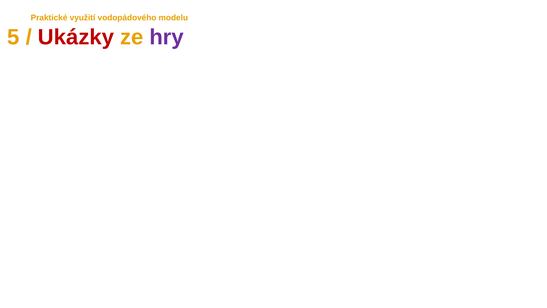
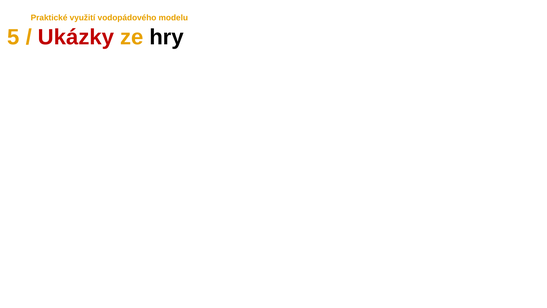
hry colour: purple -> black
